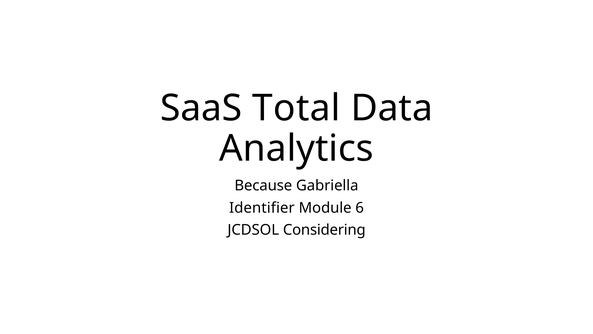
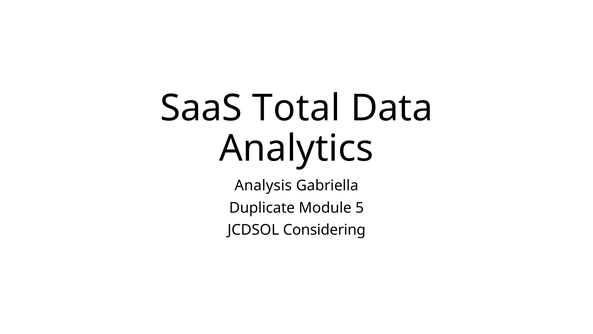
Because: Because -> Analysis
Identifier: Identifier -> Duplicate
6: 6 -> 5
